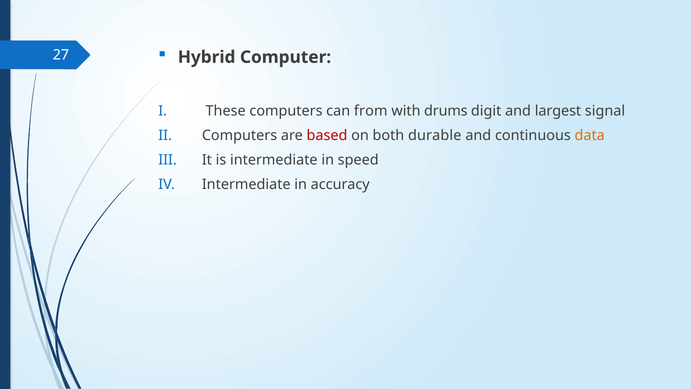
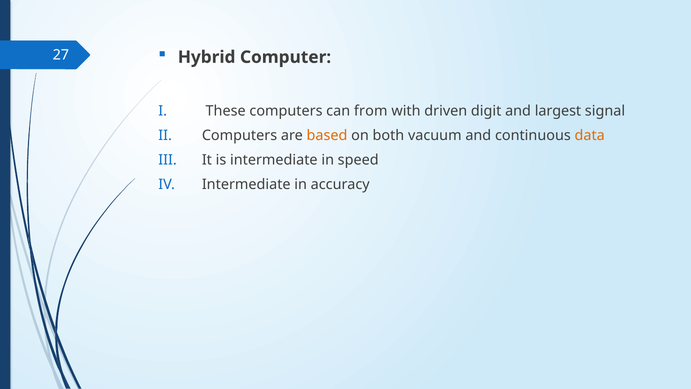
drums: drums -> driven
based colour: red -> orange
durable: durable -> vacuum
